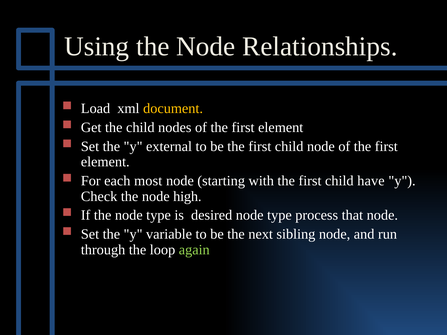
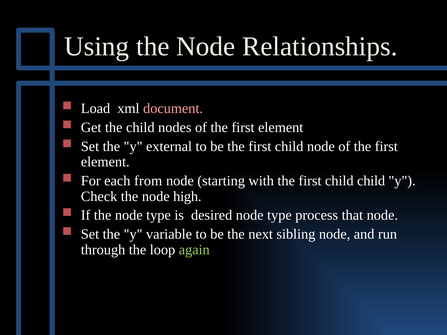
document colour: yellow -> pink
most: most -> from
child have: have -> child
